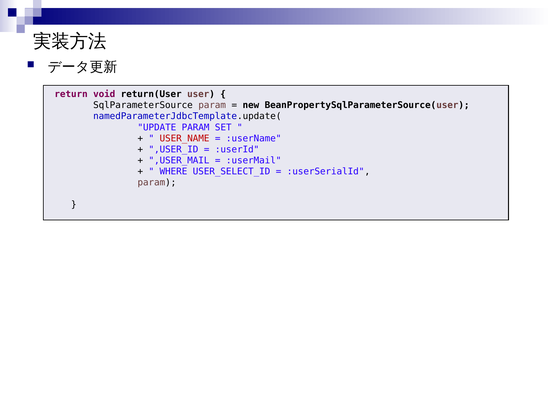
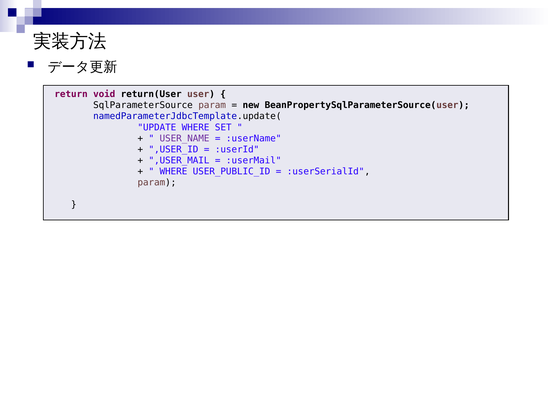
UPDATE PARAM: PARAM -> WHERE
USER_NAME colour: red -> purple
USER_SELECT_ID: USER_SELECT_ID -> USER_PUBLIC_ID
